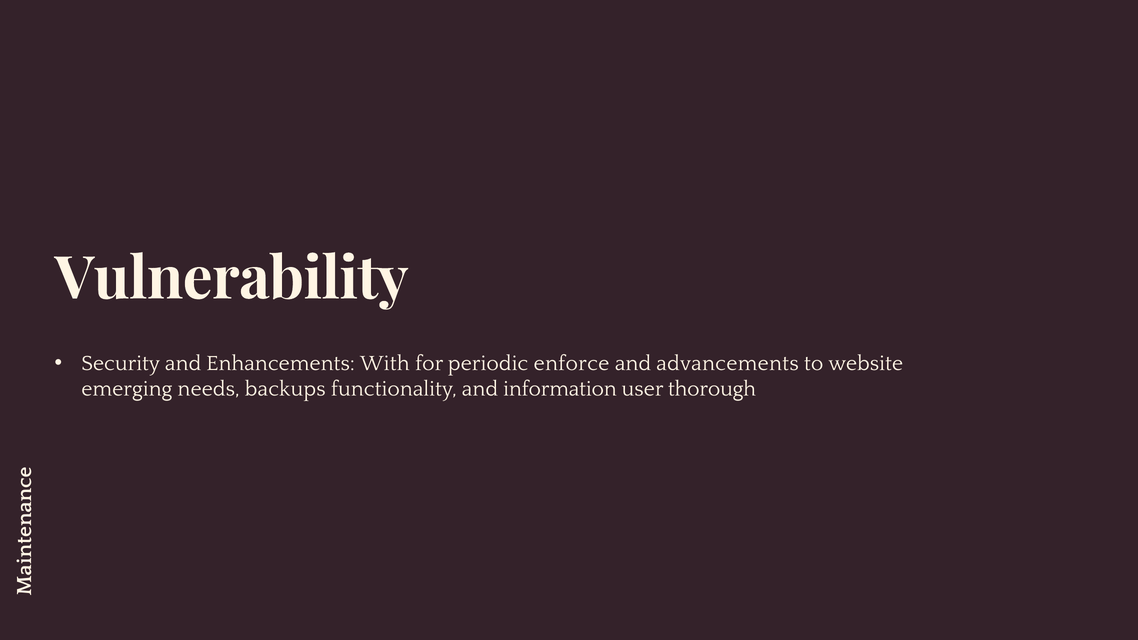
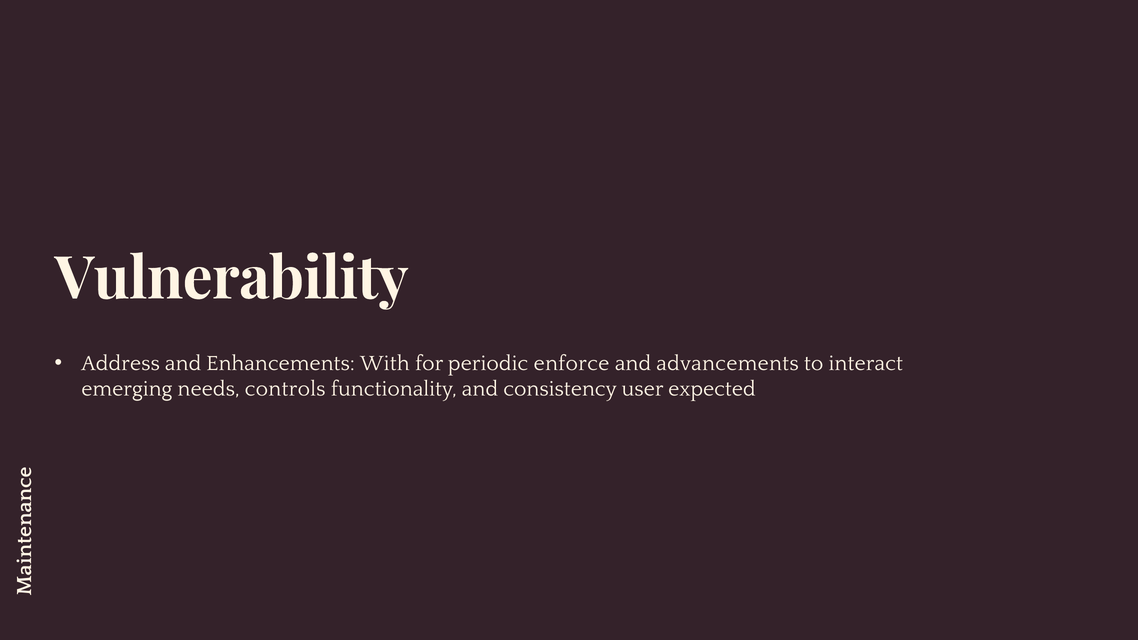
Security: Security -> Address
website: website -> interact
backups: backups -> controls
information: information -> consistency
thorough: thorough -> expected
